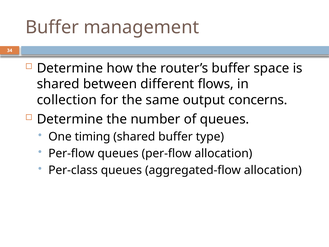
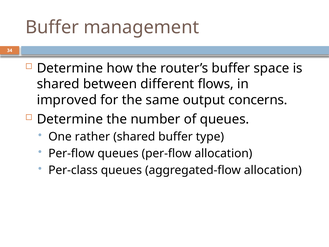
collection: collection -> improved
timing: timing -> rather
